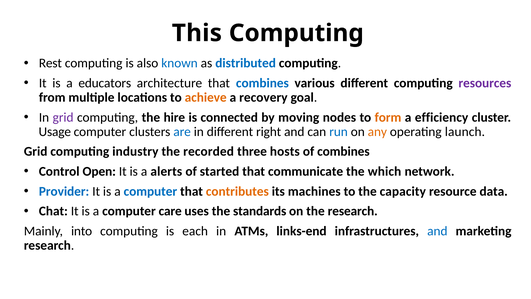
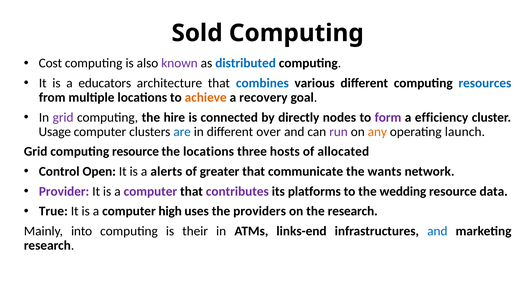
This: This -> Sold
Rest: Rest -> Cost
known colour: blue -> purple
resources colour: purple -> blue
moving: moving -> directly
form colour: orange -> purple
right: right -> over
run colour: blue -> purple
computing industry: industry -> resource
the recorded: recorded -> locations
of combines: combines -> allocated
started: started -> greater
which: which -> wants
Provider colour: blue -> purple
computer at (150, 191) colour: blue -> purple
contributes colour: orange -> purple
machines: machines -> platforms
capacity: capacity -> wedding
Chat: Chat -> True
care: care -> high
standards: standards -> providers
each: each -> their
